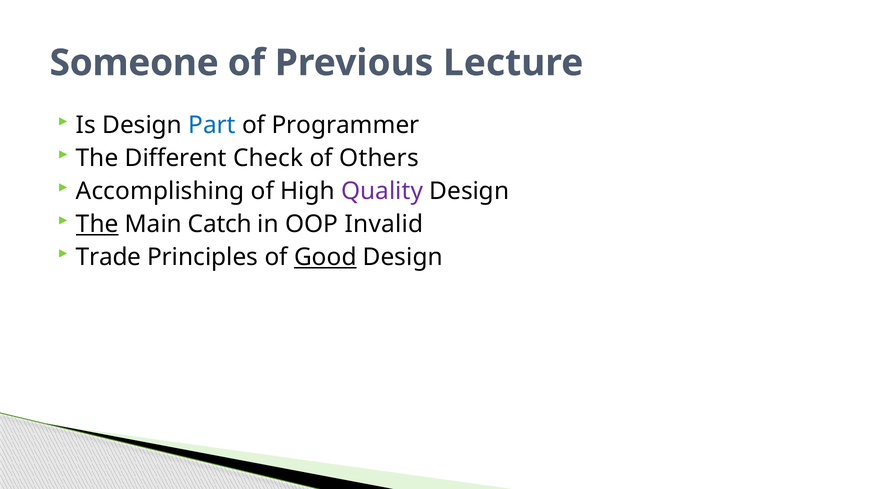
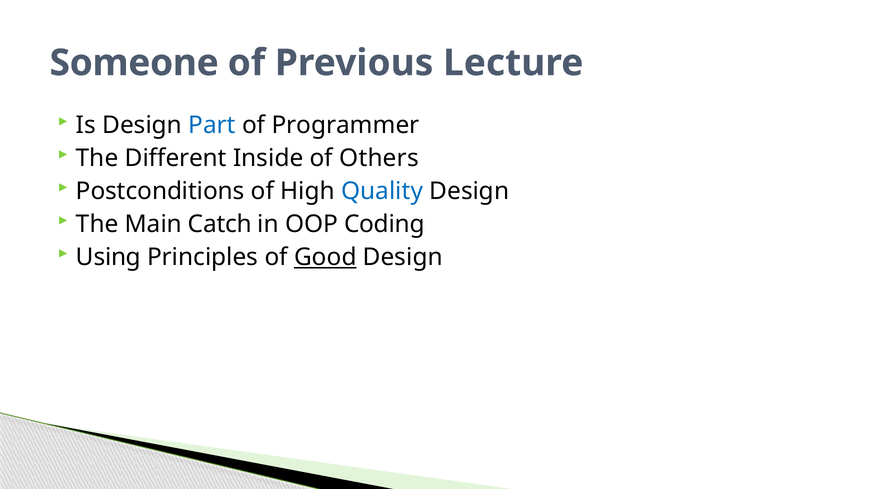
Check: Check -> Inside
Accomplishing: Accomplishing -> Postconditions
Quality colour: purple -> blue
The at (97, 224) underline: present -> none
Invalid: Invalid -> Coding
Trade: Trade -> Using
